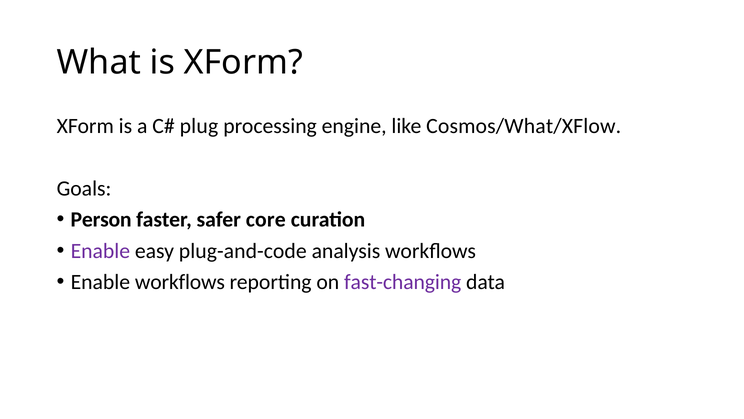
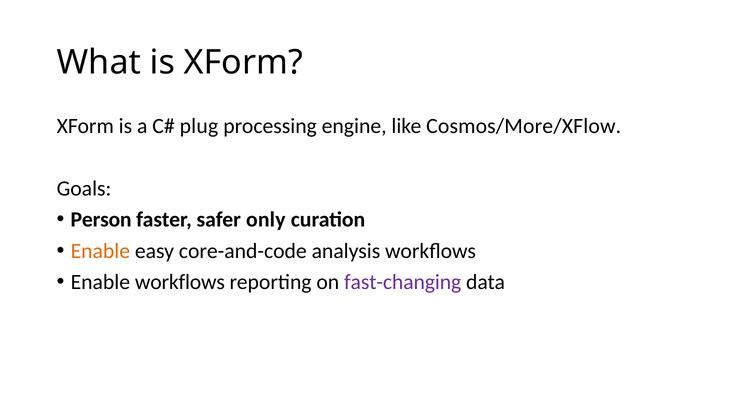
Cosmos/What/XFlow: Cosmos/What/XFlow -> Cosmos/More/XFlow
core: core -> only
Enable at (100, 251) colour: purple -> orange
plug-and-code: plug-and-code -> core-and-code
